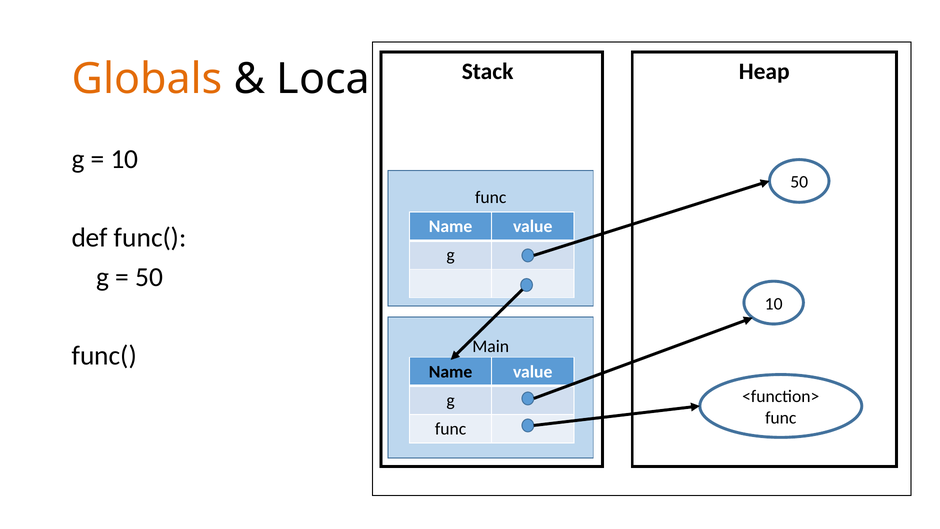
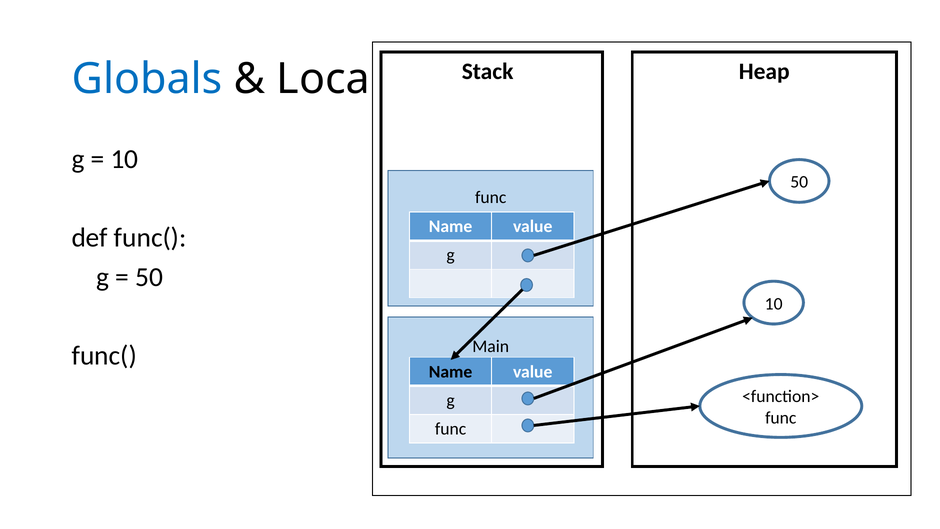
Globals colour: orange -> blue
